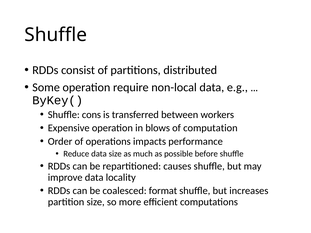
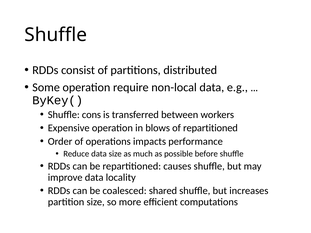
of computation: computation -> repartitioned
format: format -> shared
